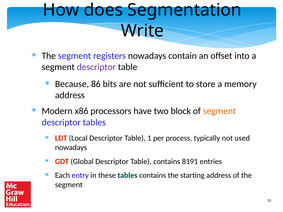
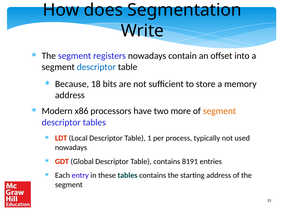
descriptor at (96, 67) colour: purple -> blue
86: 86 -> 18
block: block -> more
